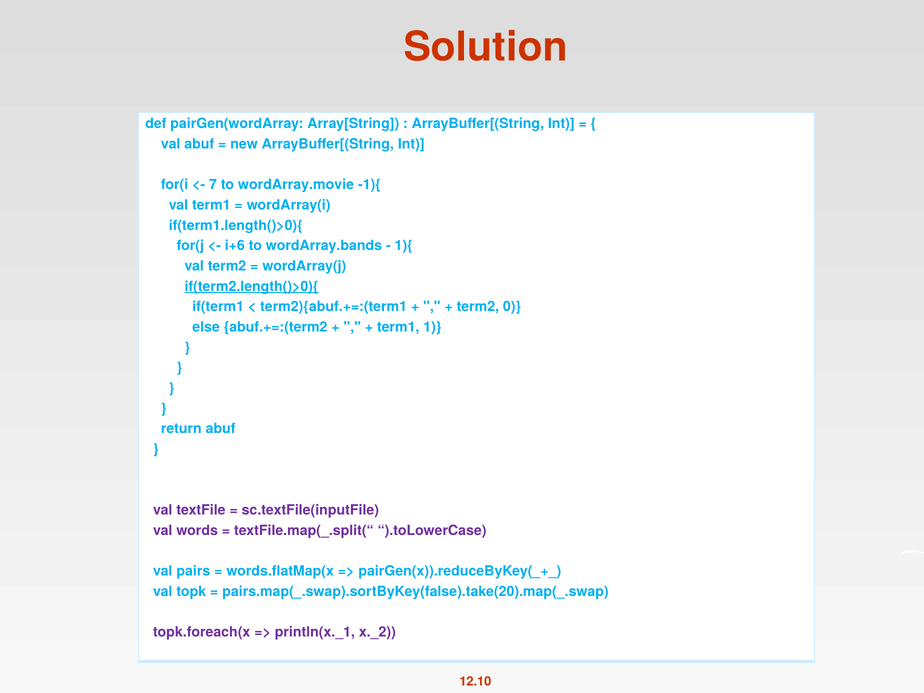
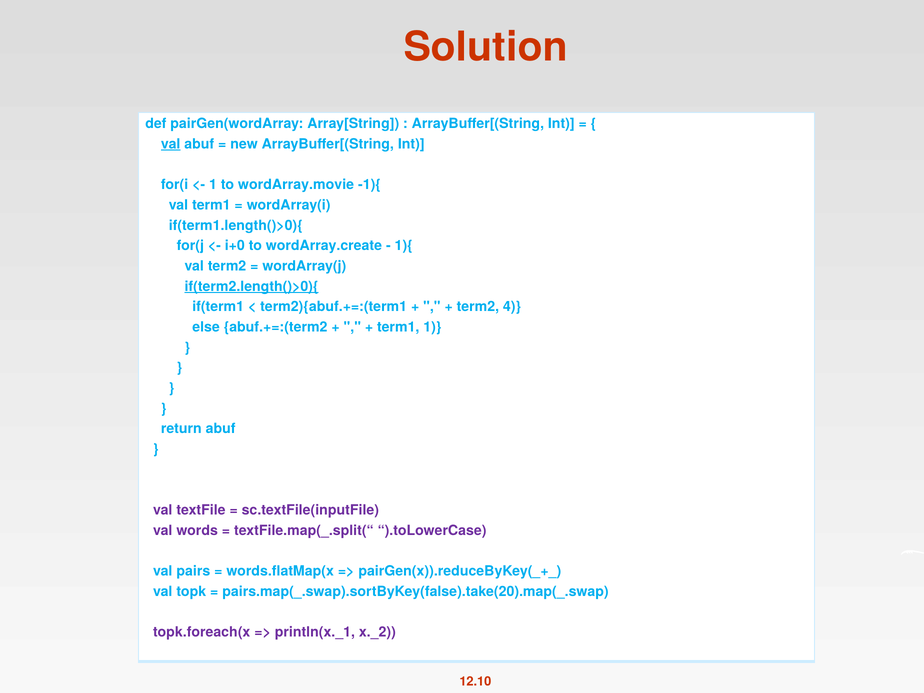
val at (171, 144) underline: none -> present
7 at (213, 185): 7 -> 1
i+6: i+6 -> i+0
wordArray.bands: wordArray.bands -> wordArray.create
0: 0 -> 4
